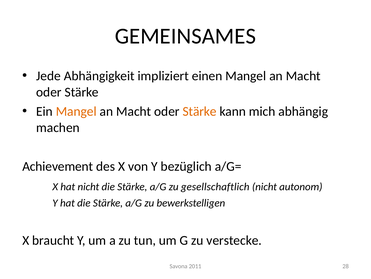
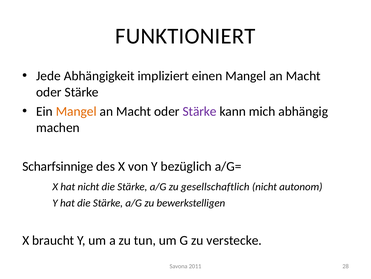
GEMEINSAMES: GEMEINSAMES -> FUNKTIONIERT
Stärke at (200, 111) colour: orange -> purple
Achievement: Achievement -> Scharfsinnige
